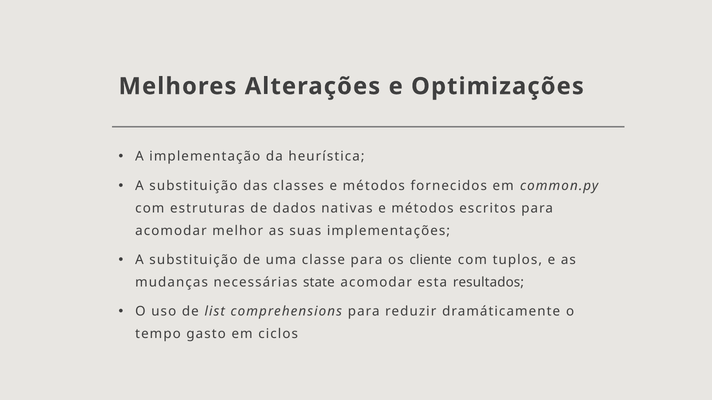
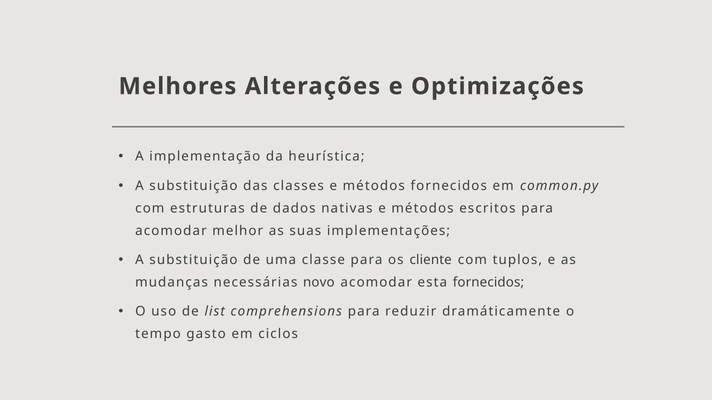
state: state -> novo
esta resultados: resultados -> fornecidos
